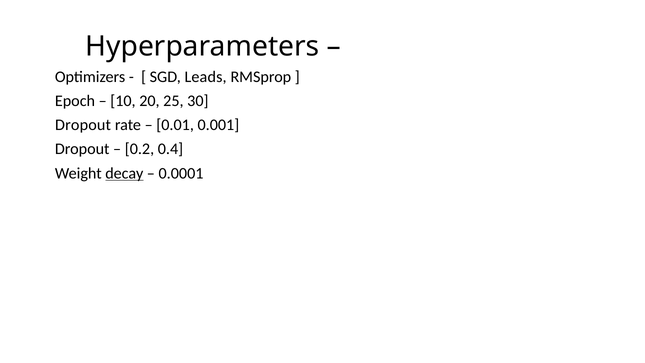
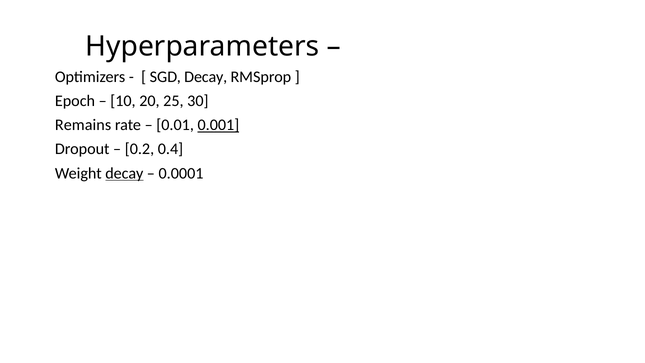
SGD Leads: Leads -> Decay
Dropout at (83, 125): Dropout -> Remains
0.001 underline: none -> present
